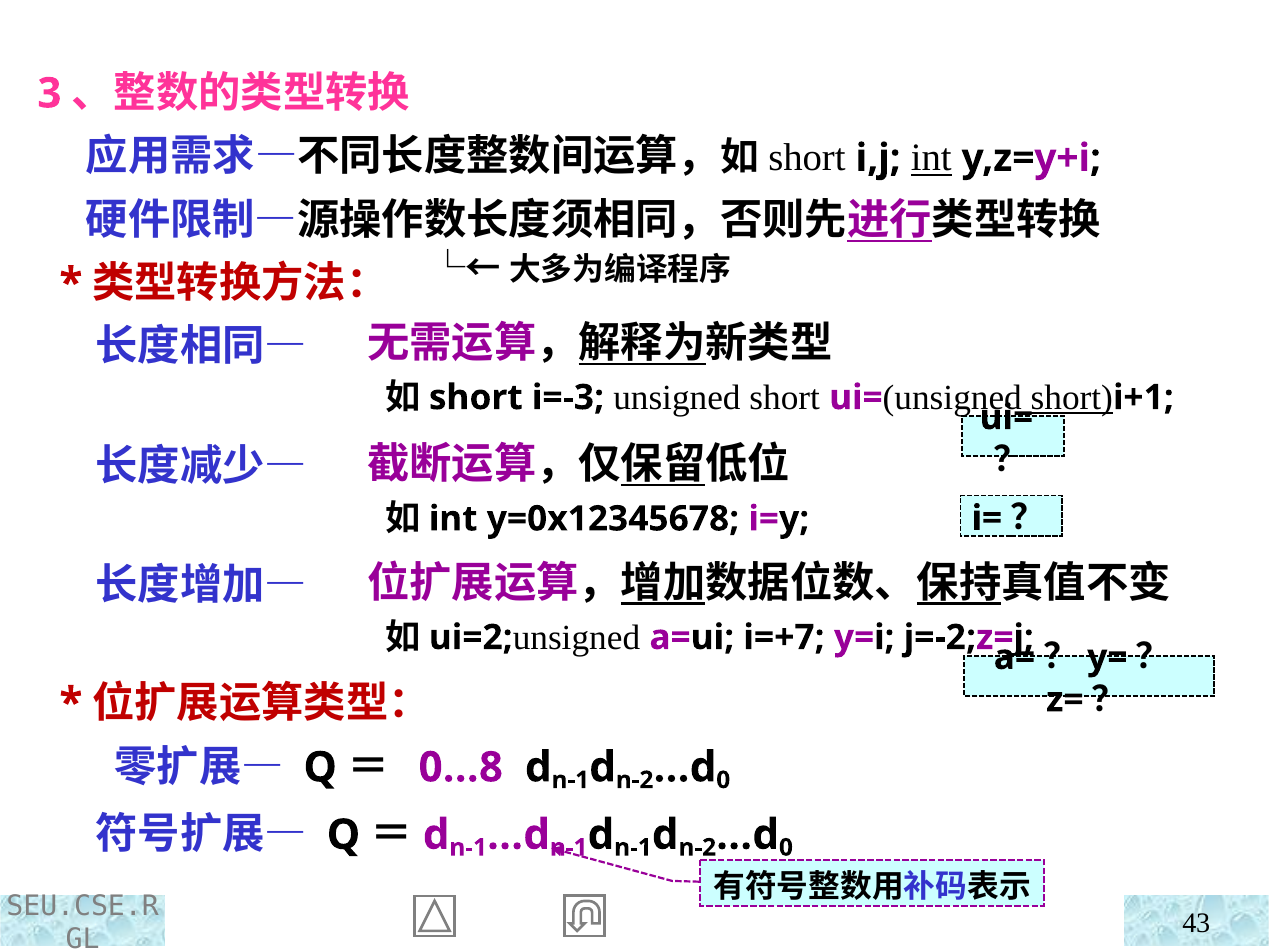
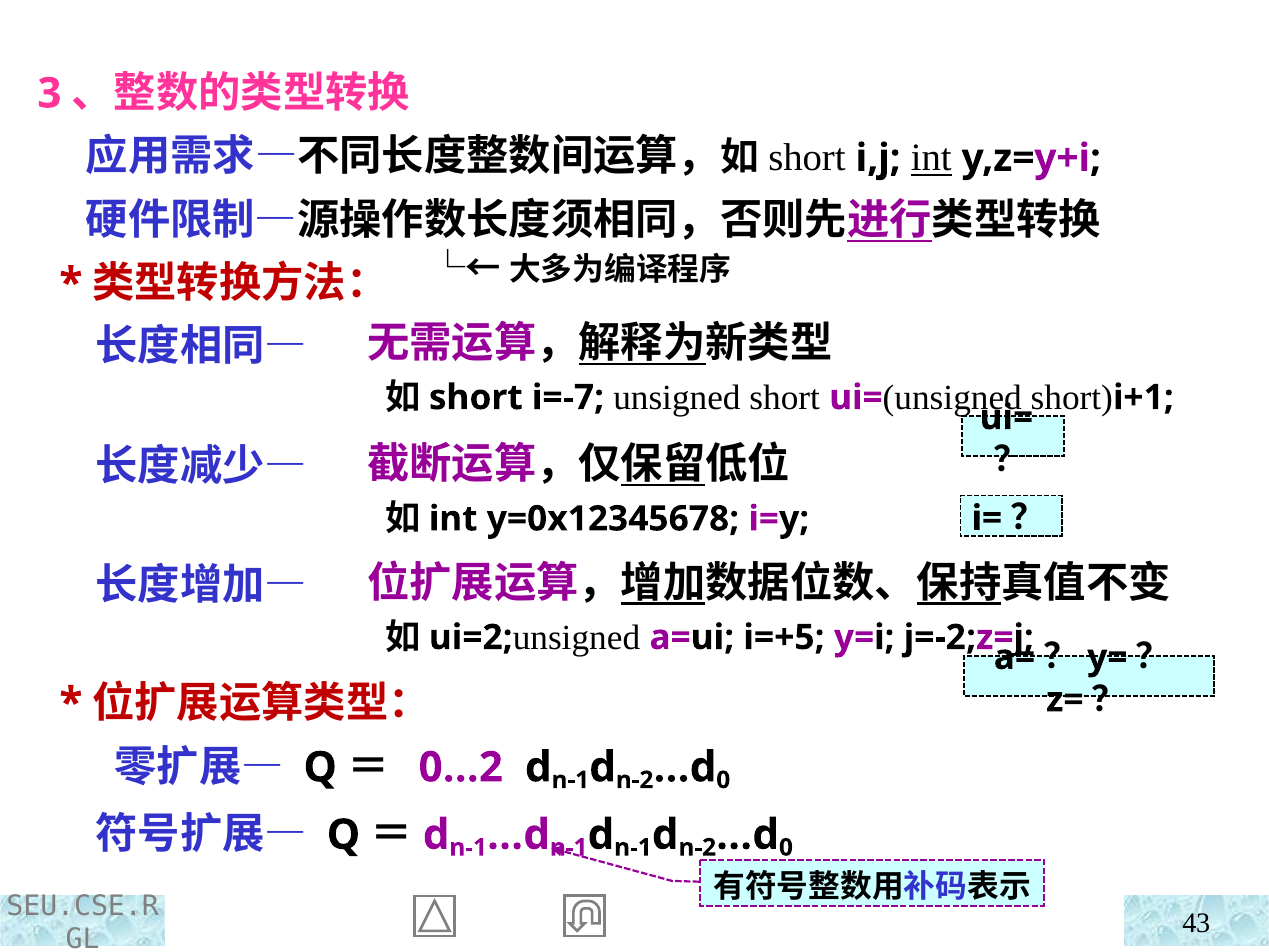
i=-3: i=-3 -> i=-7
short at (1072, 397) underline: present -> none
i=+7: i=+7 -> i=+5
0…8: 0…8 -> 0…2
